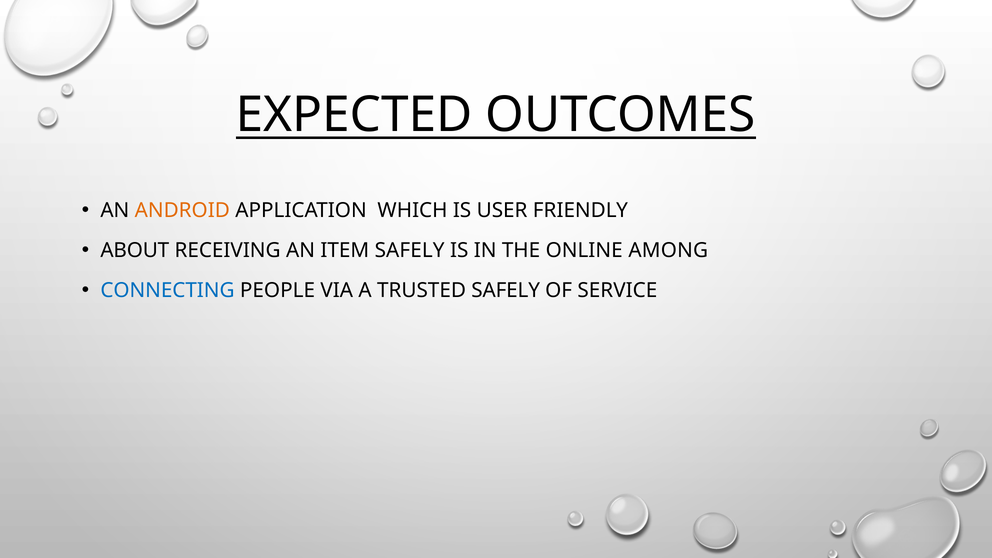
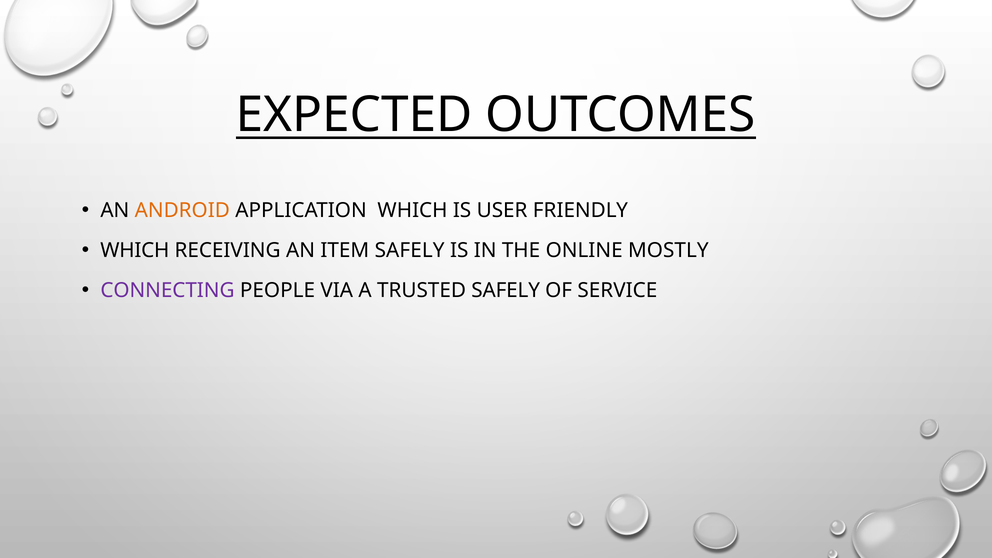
ABOUT at (135, 250): ABOUT -> WHICH
AMONG: AMONG -> MOSTLY
CONNECTING colour: blue -> purple
